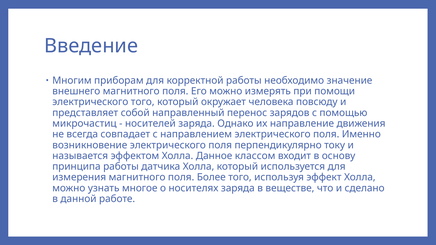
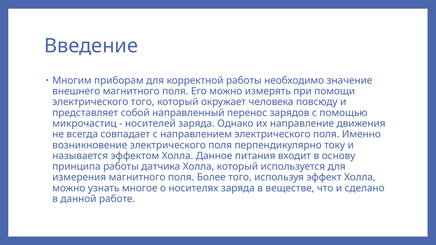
классом: классом -> питания
